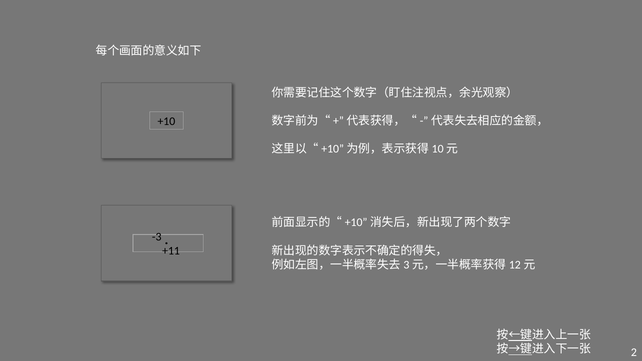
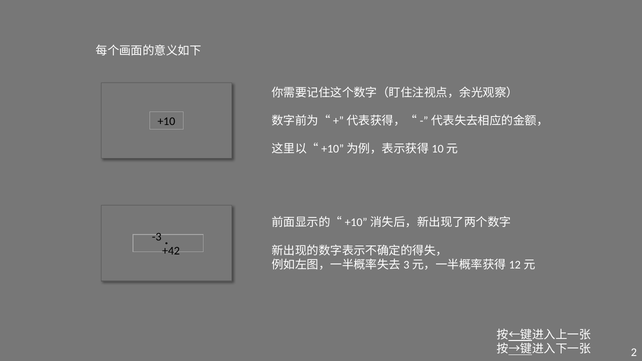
+11: +11 -> +42
